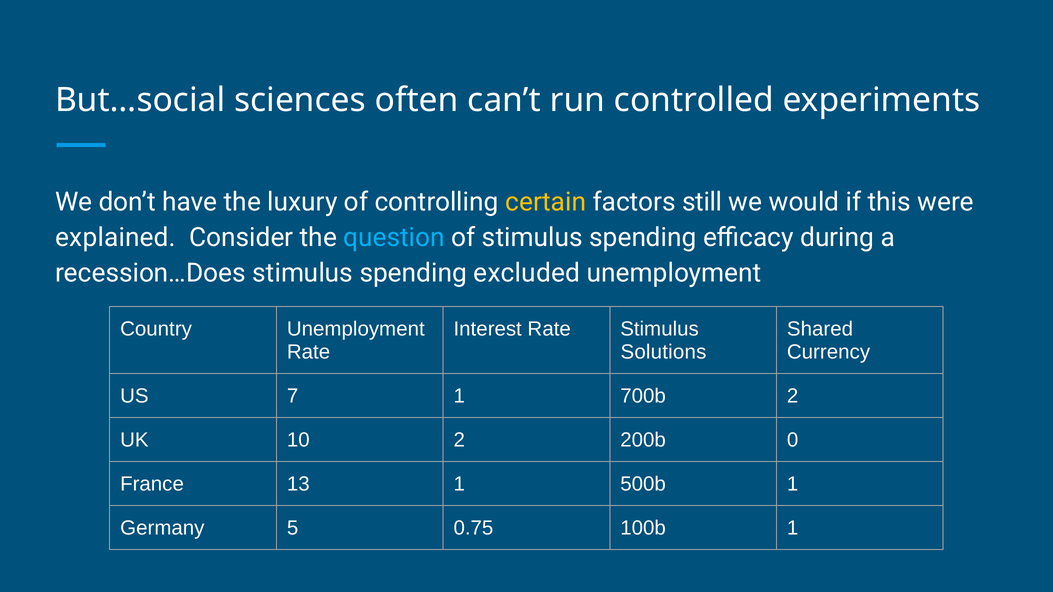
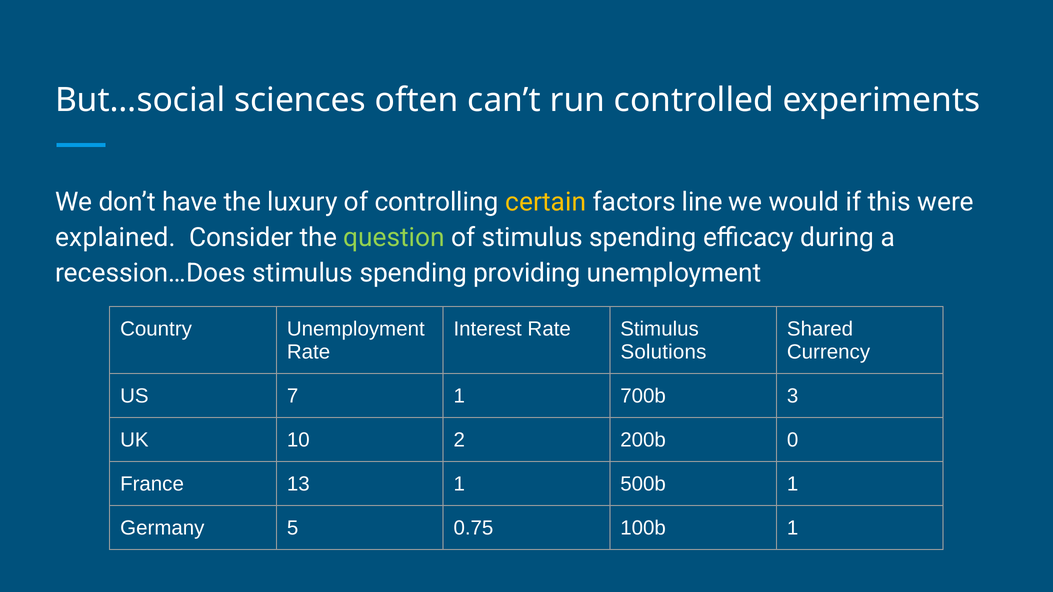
still: still -> line
question colour: light blue -> light green
excluded: excluded -> providing
700b 2: 2 -> 3
